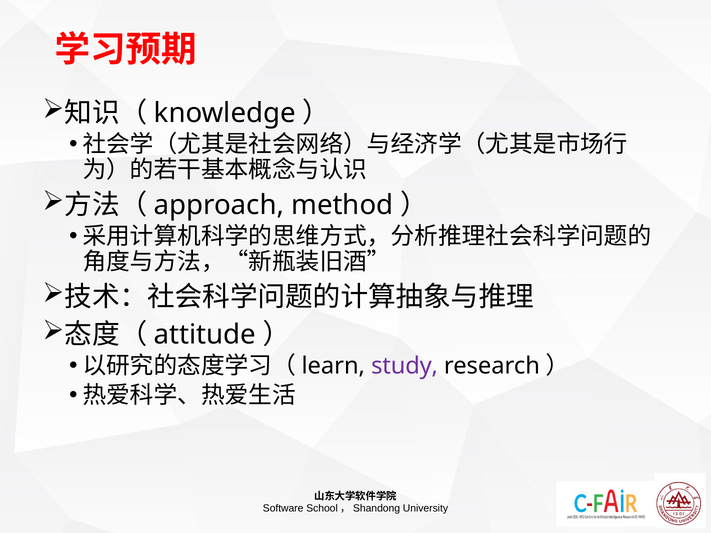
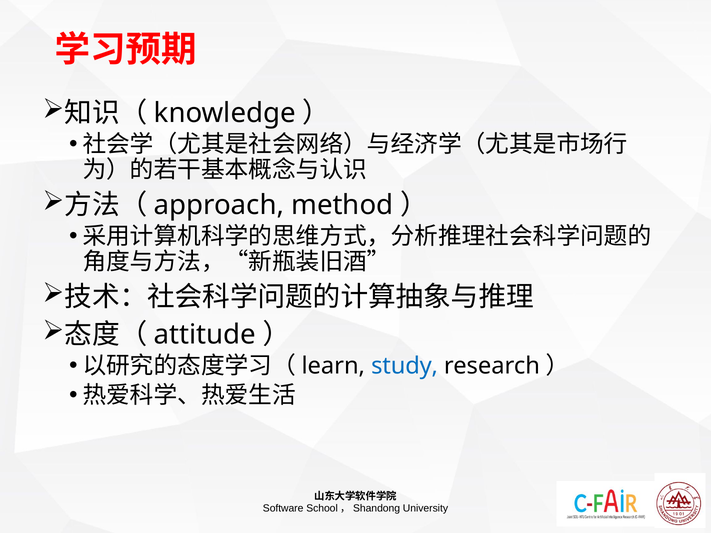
study colour: purple -> blue
